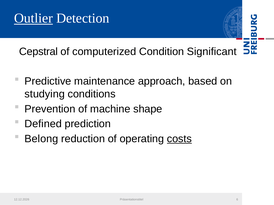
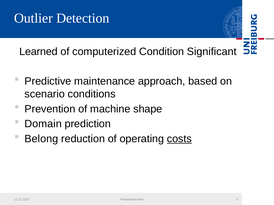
Outlier underline: present -> none
Cepstral: Cepstral -> Learned
studying: studying -> scenario
Defined: Defined -> Domain
